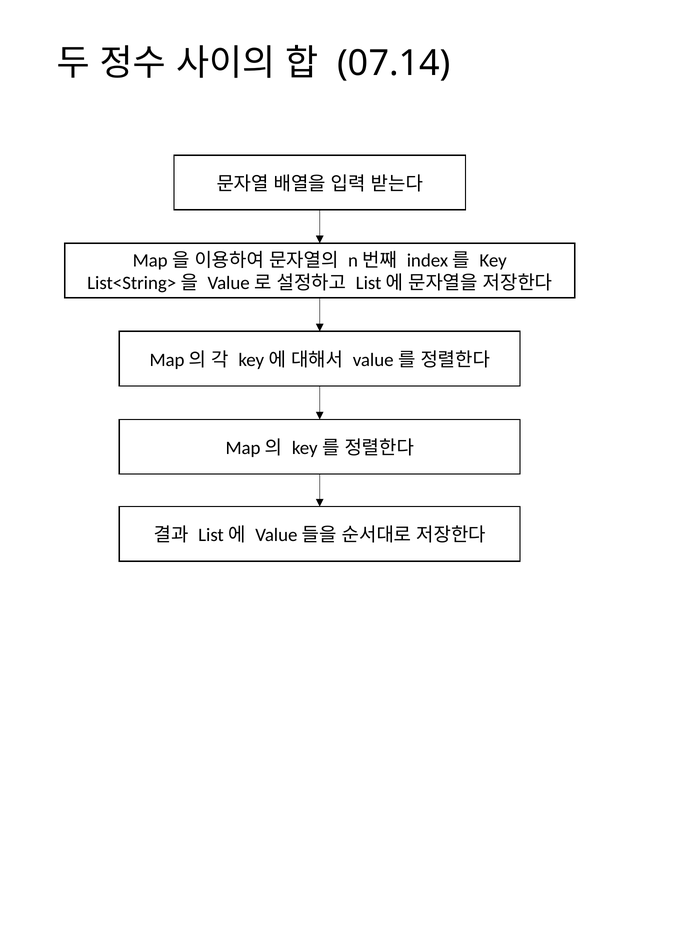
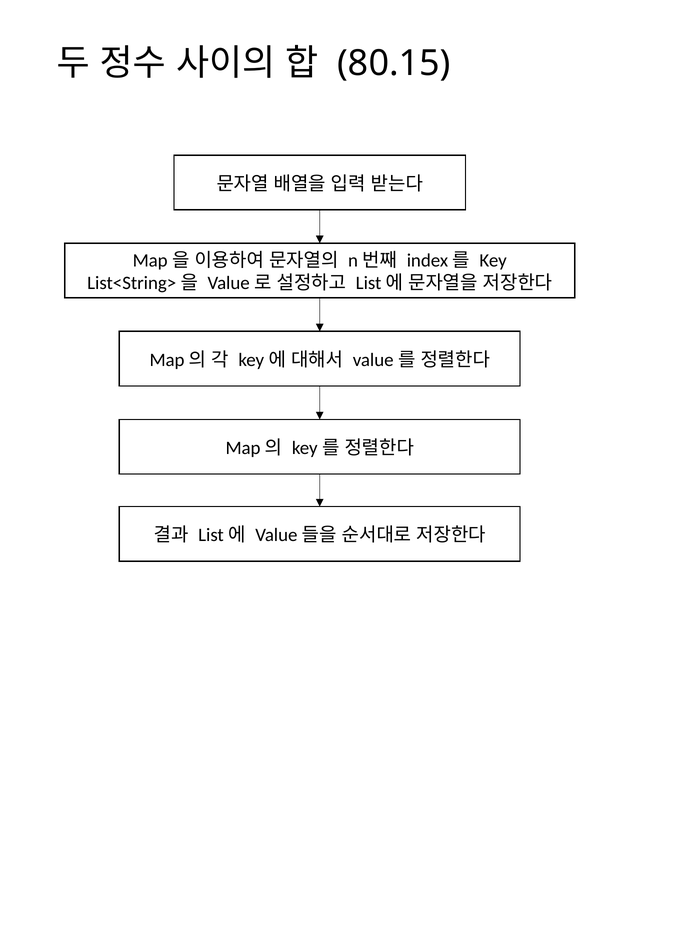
07.14: 07.14 -> 80.15
